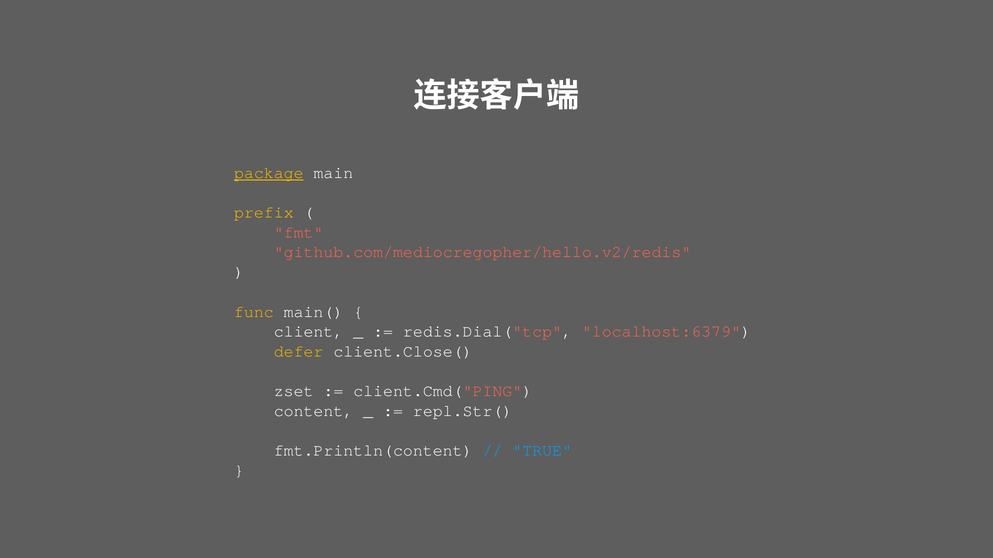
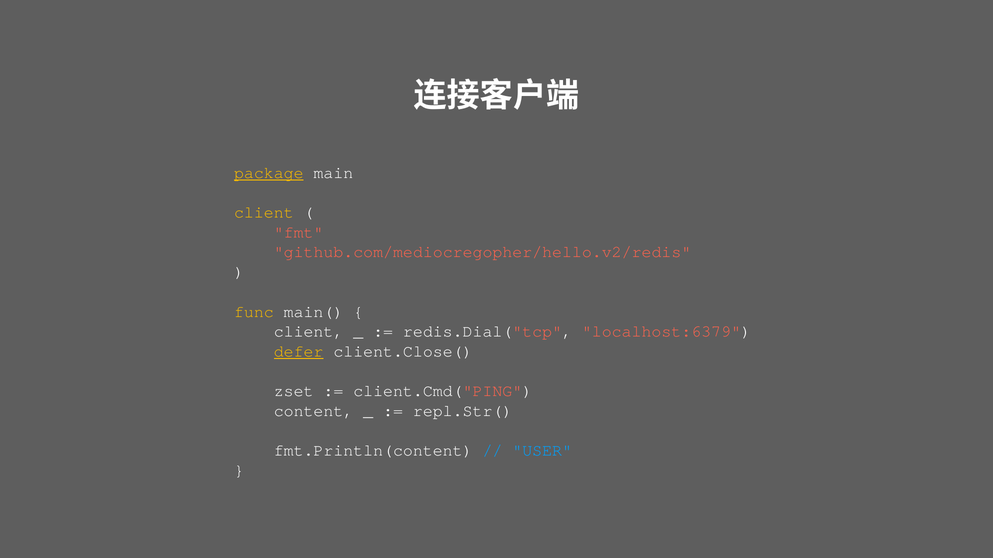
prefix at (264, 213): prefix -> client
defer underline: none -> present
TRUE: TRUE -> USER
